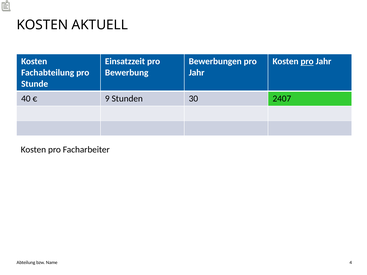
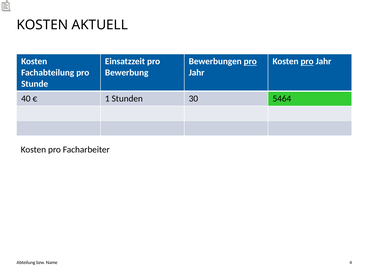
pro at (250, 62) underline: none -> present
9: 9 -> 1
2407: 2407 -> 5464
